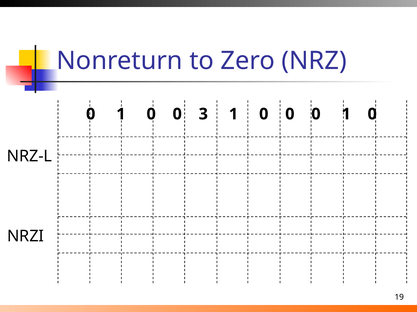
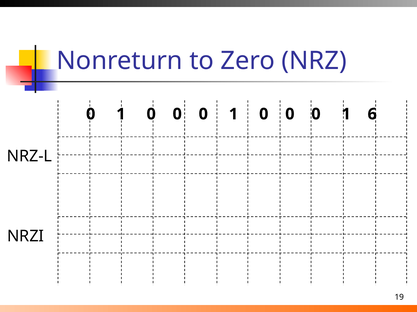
3 at (203, 114): 3 -> 0
0 0 1 0: 0 -> 6
